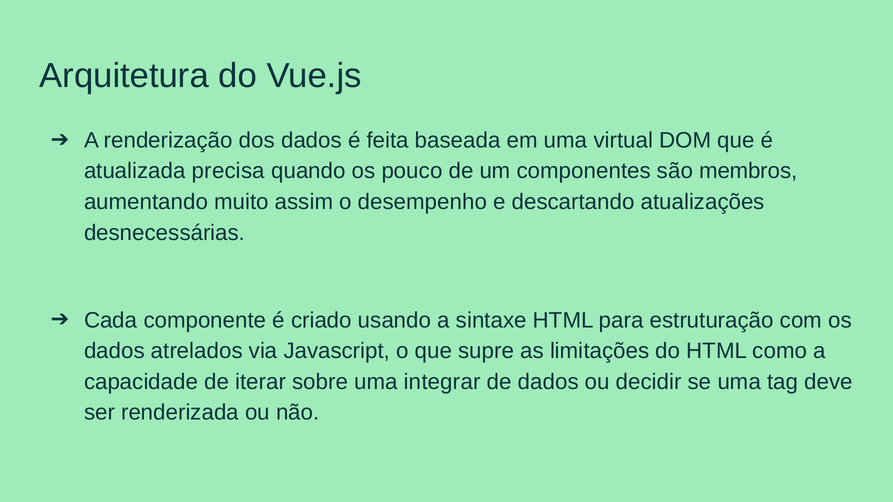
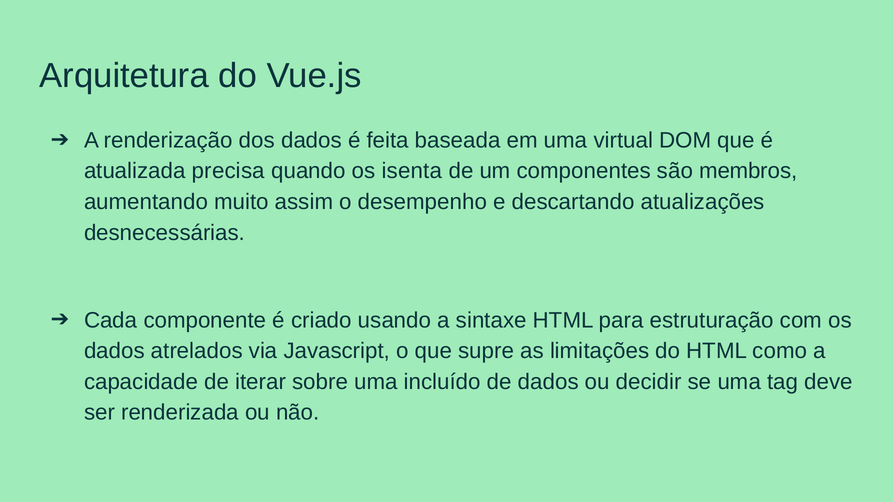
pouco: pouco -> isenta
integrar: integrar -> incluído
